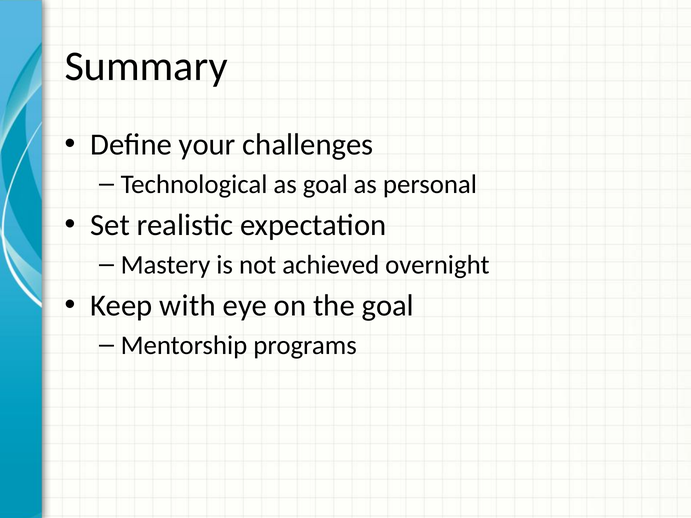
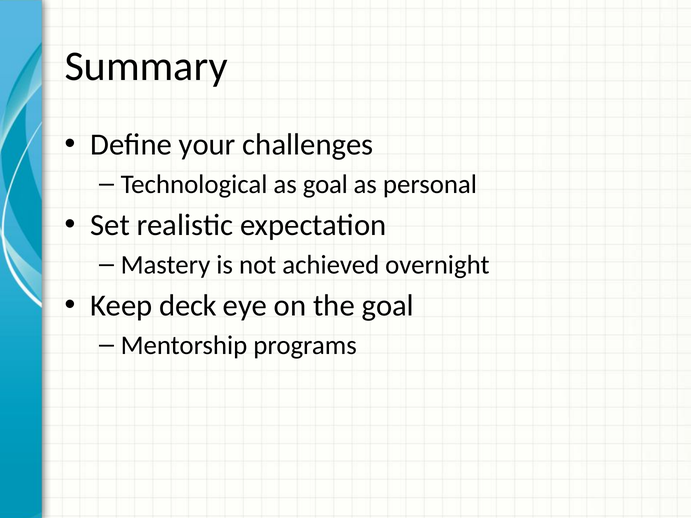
with: with -> deck
